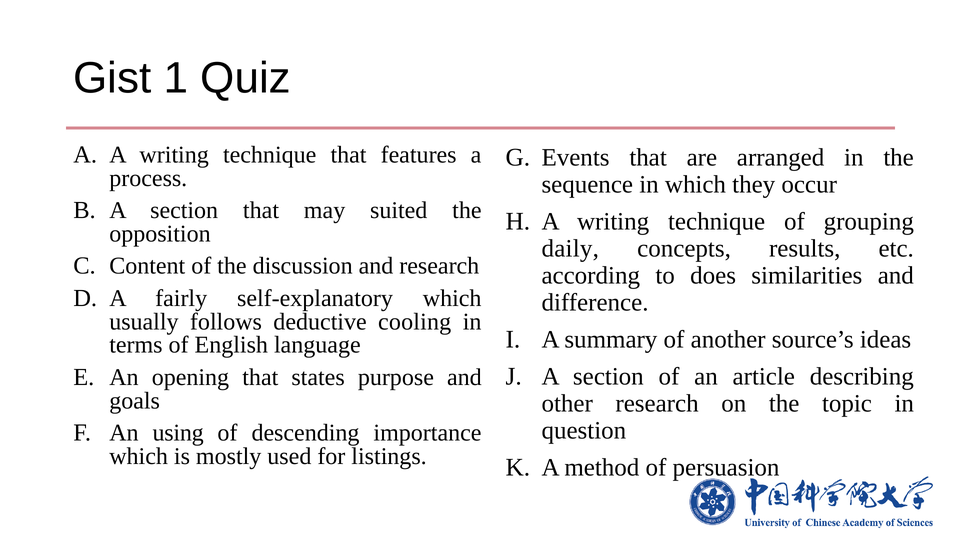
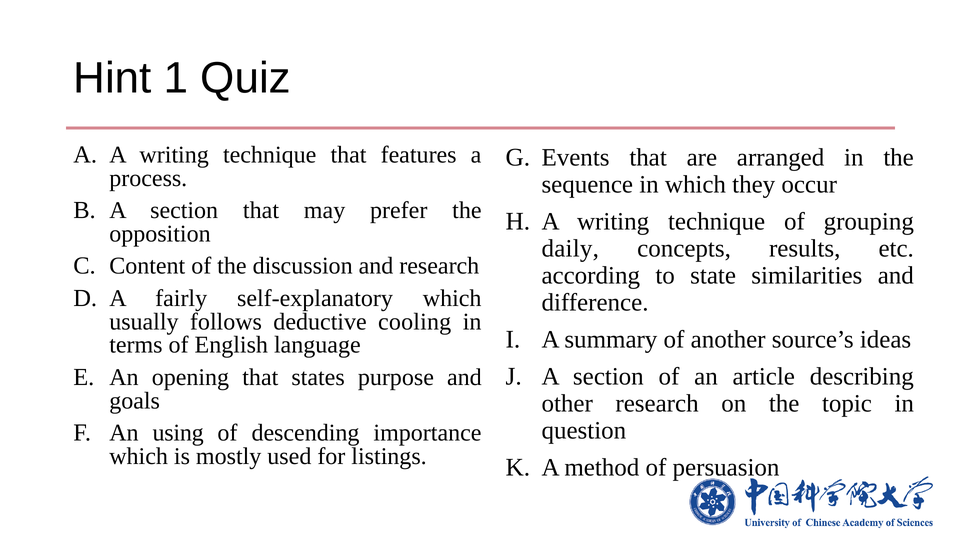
Gist: Gist -> Hint
suited: suited -> prefer
does: does -> state
